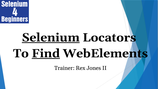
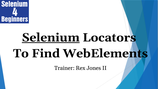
Find underline: present -> none
